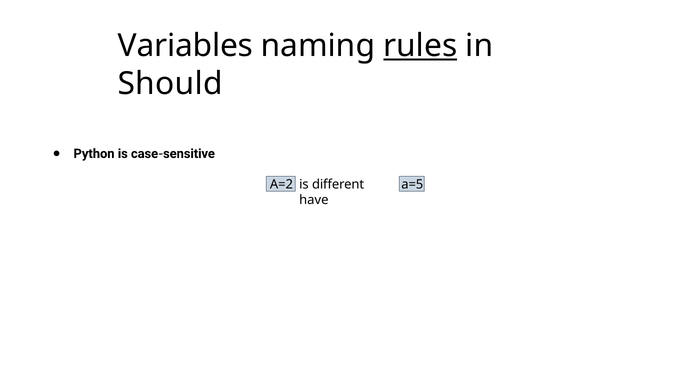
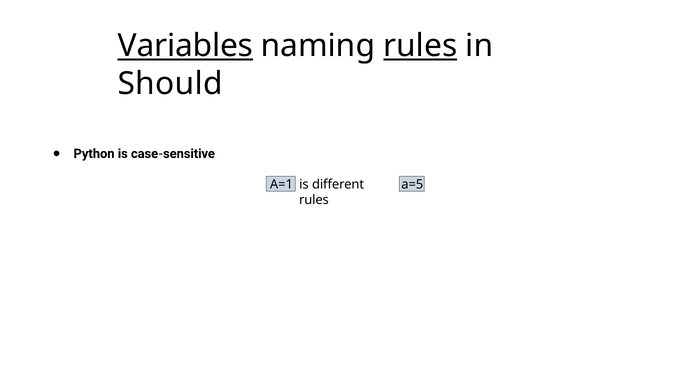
Variables underline: none -> present
A=2: A=2 -> A=1
have at (314, 200): have -> rules
